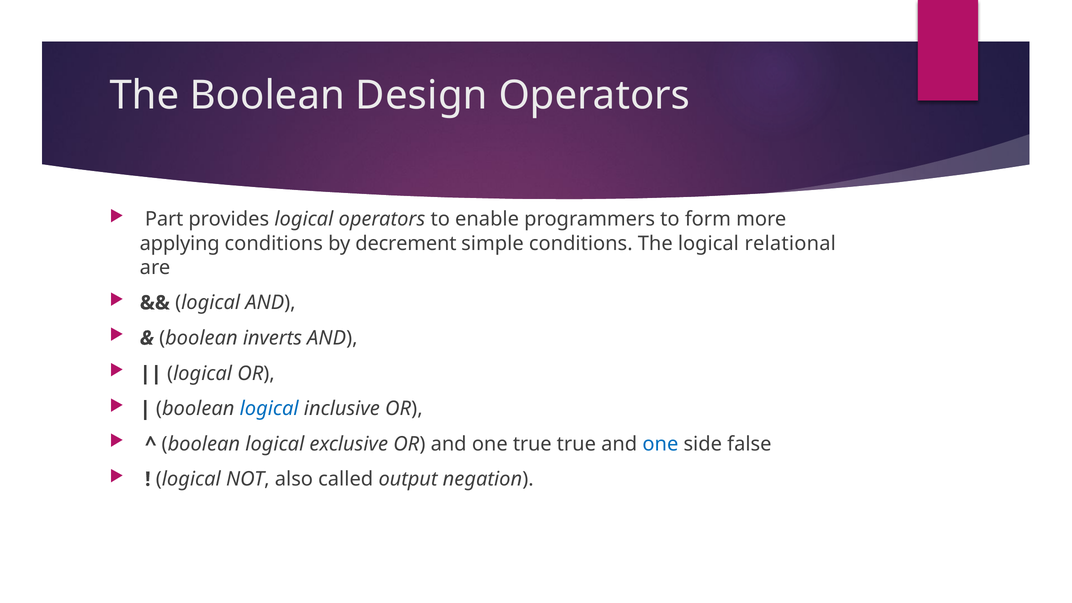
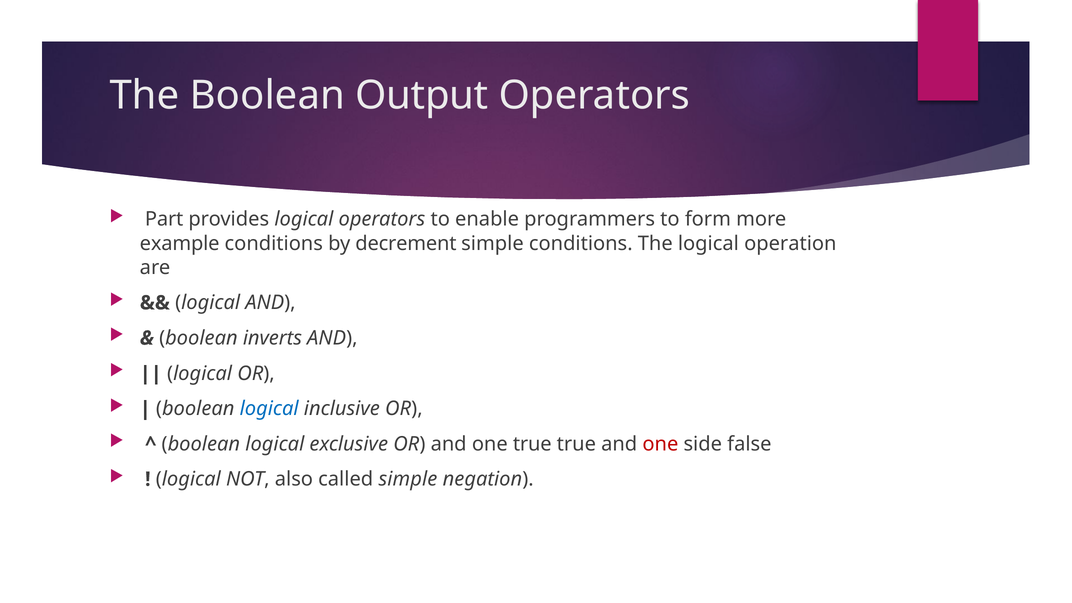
Design: Design -> Output
applying: applying -> example
relational: relational -> operation
one at (660, 444) colour: blue -> red
called output: output -> simple
